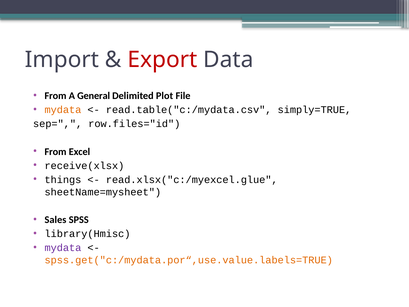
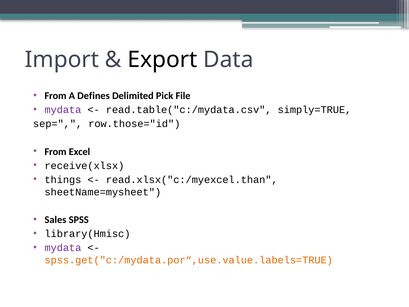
Export colour: red -> black
General: General -> Defines
Plot: Plot -> Pick
mydata at (63, 110) colour: orange -> purple
row.files="id: row.files="id -> row.those="id
read.xlsx("c:/myexcel.glue: read.xlsx("c:/myexcel.glue -> read.xlsx("c:/myexcel.than
